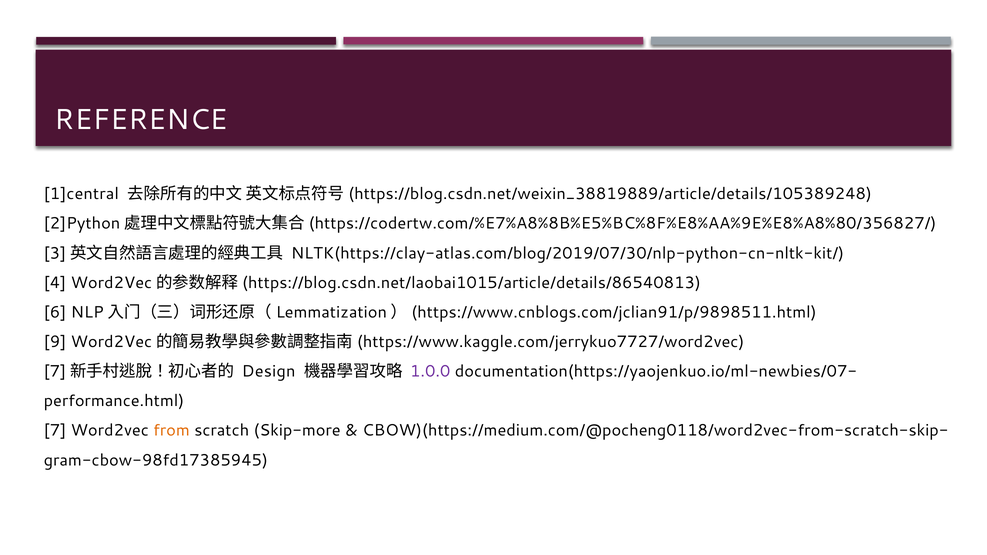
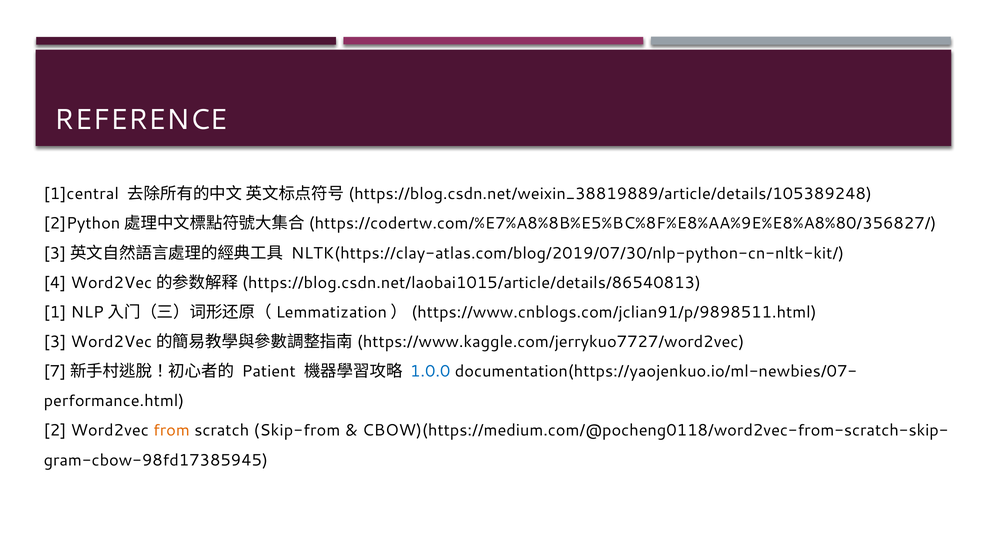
6: 6 -> 1
9: 9 -> 3
Design: Design -> Patient
1.0.0 colour: purple -> blue
7: 7 -> 2
Skip-more: Skip-more -> Skip-from
